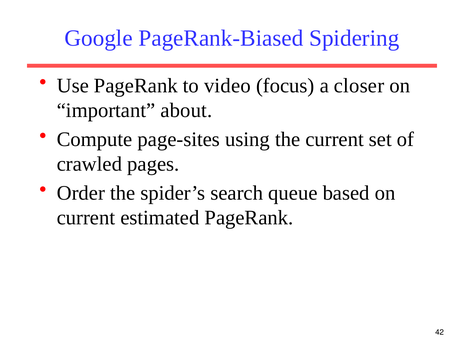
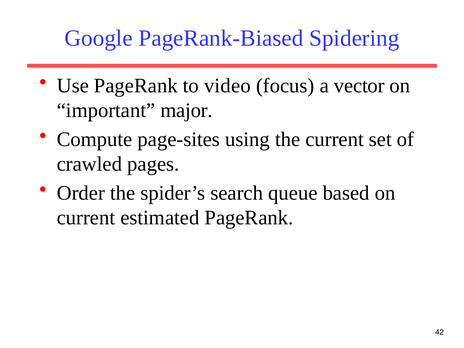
closer: closer -> vector
about: about -> major
